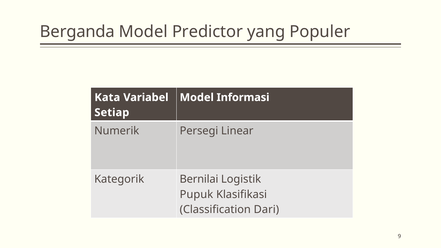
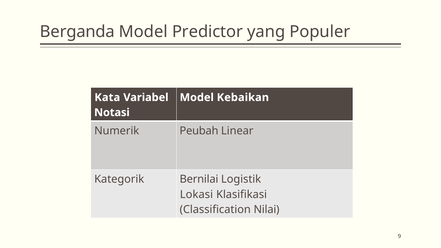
Informasi: Informasi -> Kebaikan
Setiap: Setiap -> Notasi
Persegi: Persegi -> Peubah
Pupuk: Pupuk -> Lokasi
Dari: Dari -> Nilai
